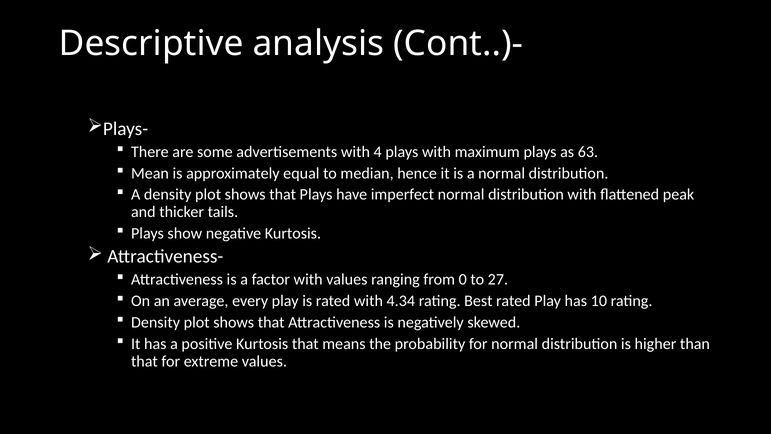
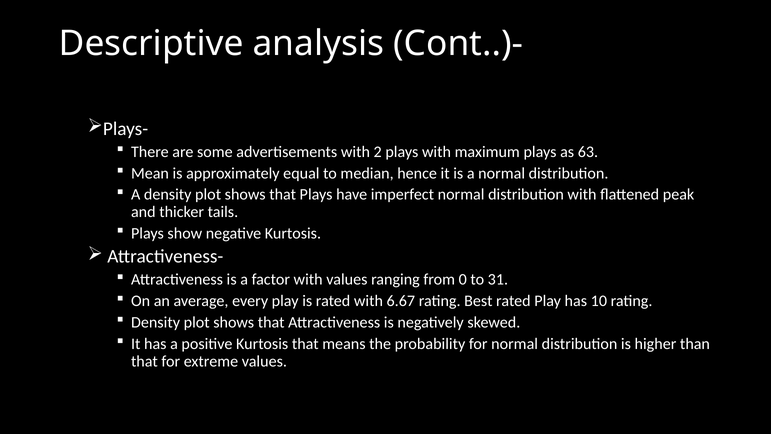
4: 4 -> 2
27: 27 -> 31
4.34: 4.34 -> 6.67
